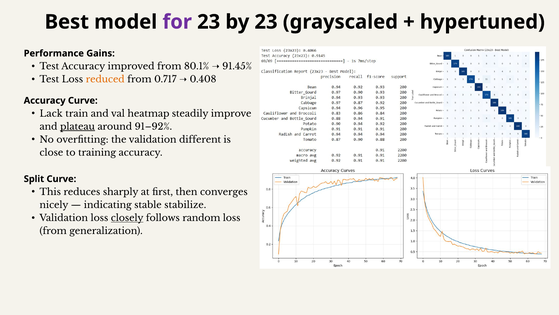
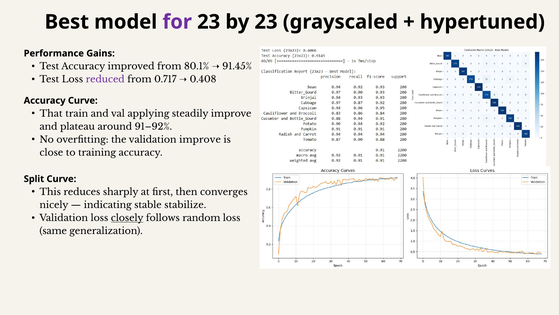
reduced colour: orange -> purple
Lack: Lack -> That
heatmap: heatmap -> applying
plateau underline: present -> none
validation different: different -> improve
from at (53, 231): from -> same
